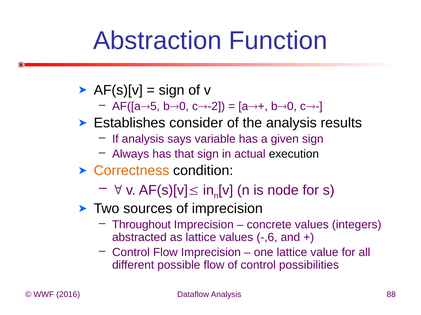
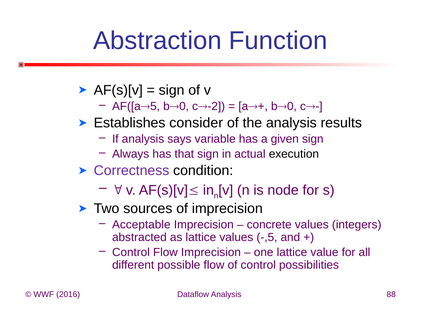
Correctness colour: orange -> purple
Throughout: Throughout -> Acceptable
-,6: -,6 -> -,5
